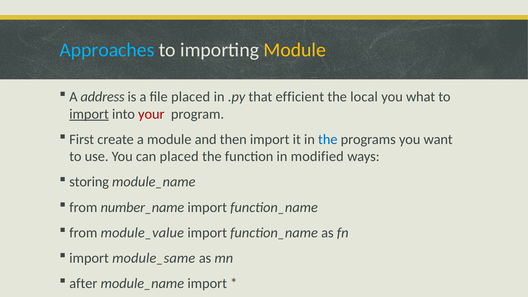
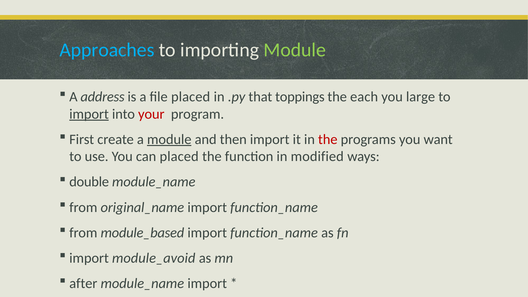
Module at (295, 50) colour: yellow -> light green
efficient: efficient -> toppings
local: local -> each
what: what -> large
module at (169, 139) underline: none -> present
the at (328, 139) colour: blue -> red
storing: storing -> double
number_name: number_name -> original_name
module_value: module_value -> module_based
module_same: module_same -> module_avoid
